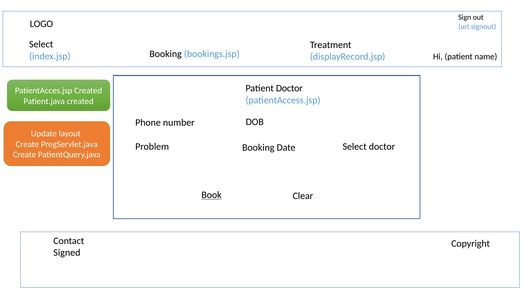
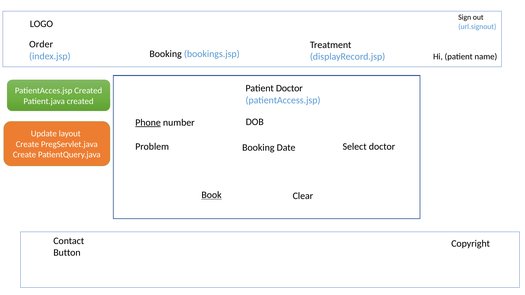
Select at (41, 44): Select -> Order
Phone underline: none -> present
Signed: Signed -> Button
